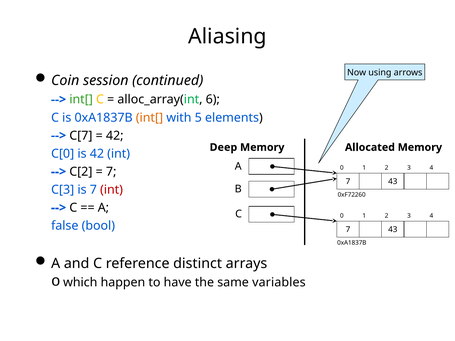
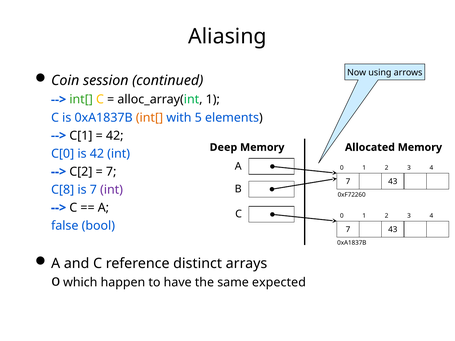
alloc_array(int 6: 6 -> 1
C[7: C[7 -> C[1
C[3: C[3 -> C[8
int at (112, 190) colour: red -> purple
variables: variables -> expected
